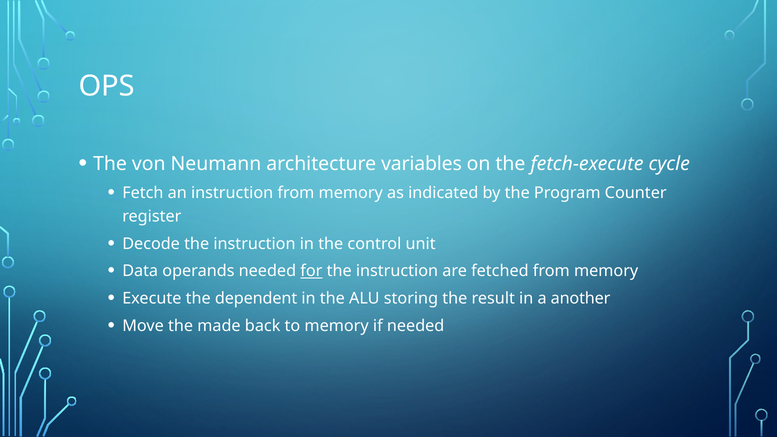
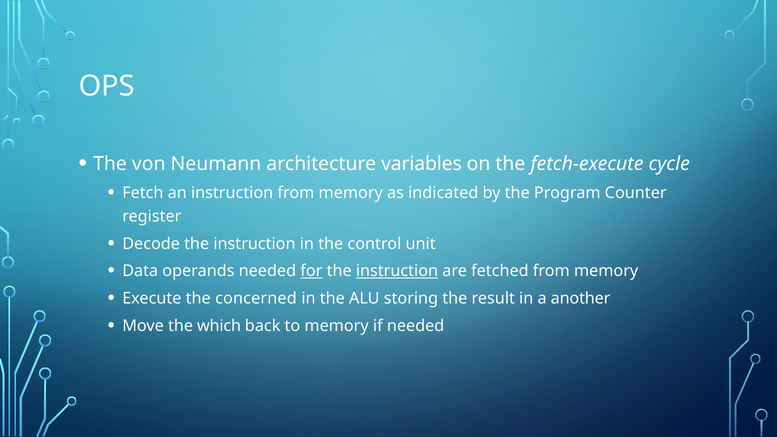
instruction at (397, 271) underline: none -> present
dependent: dependent -> concerned
made: made -> which
